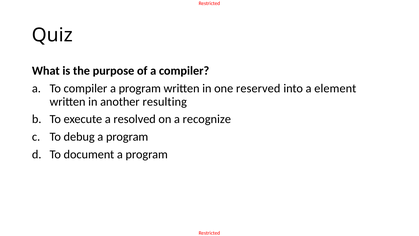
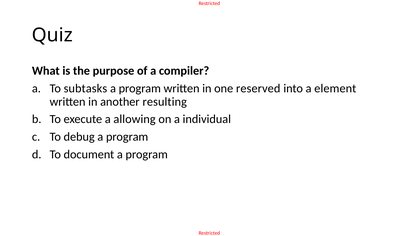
To compiler: compiler -> subtasks
resolved: resolved -> allowing
recognize: recognize -> individual
